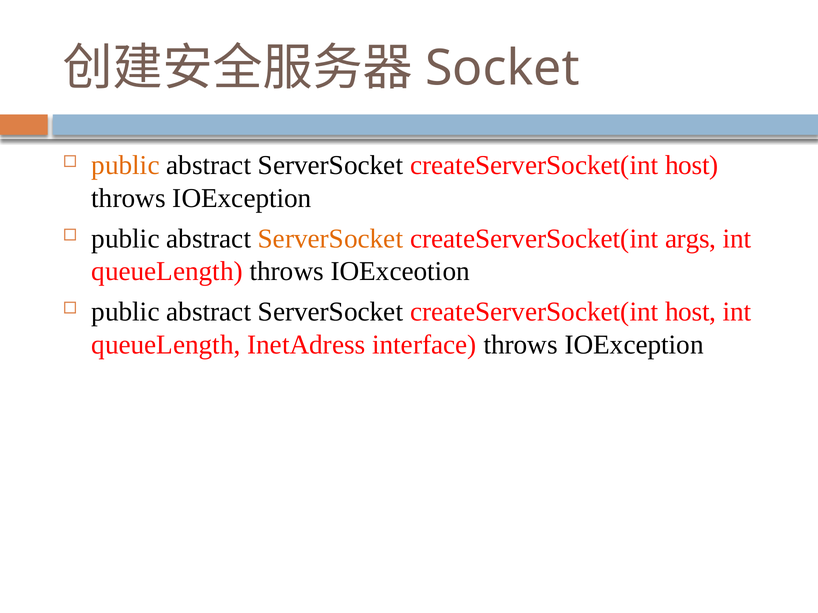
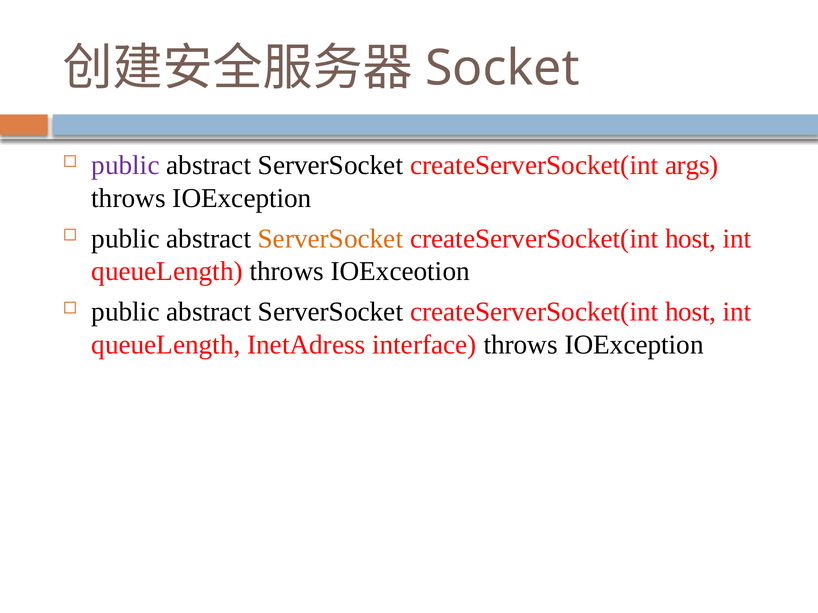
public at (126, 165) colour: orange -> purple
host at (692, 165): host -> args
args at (691, 239): args -> host
